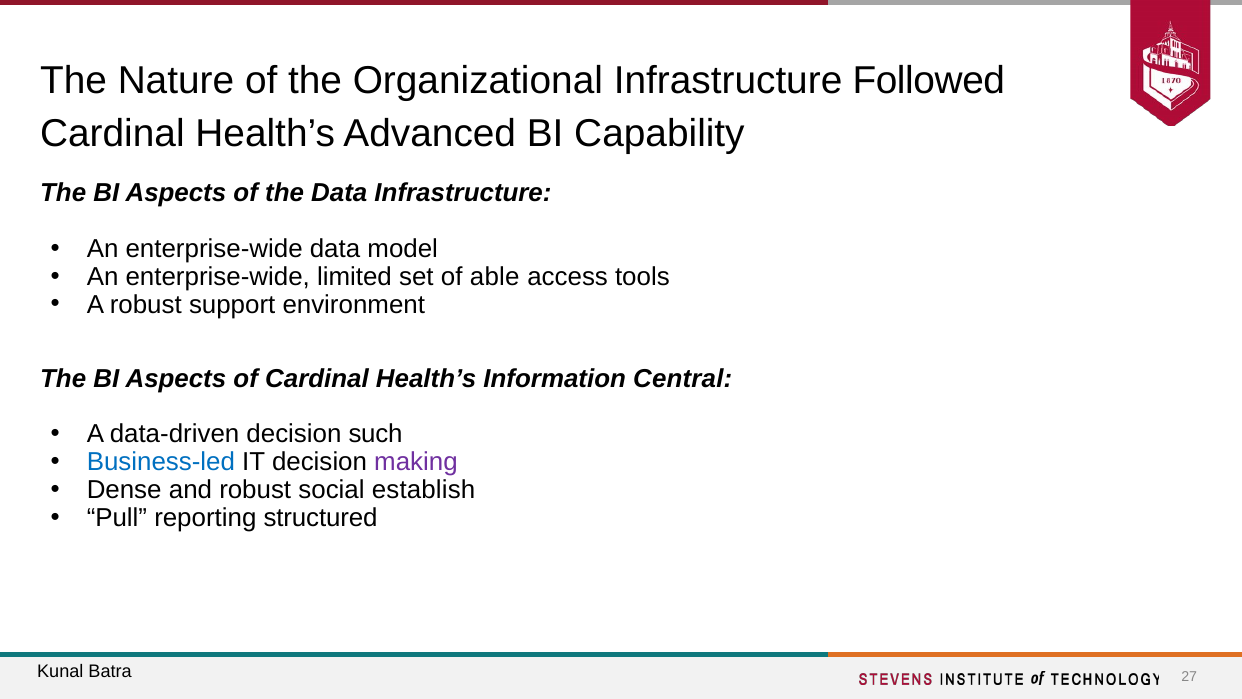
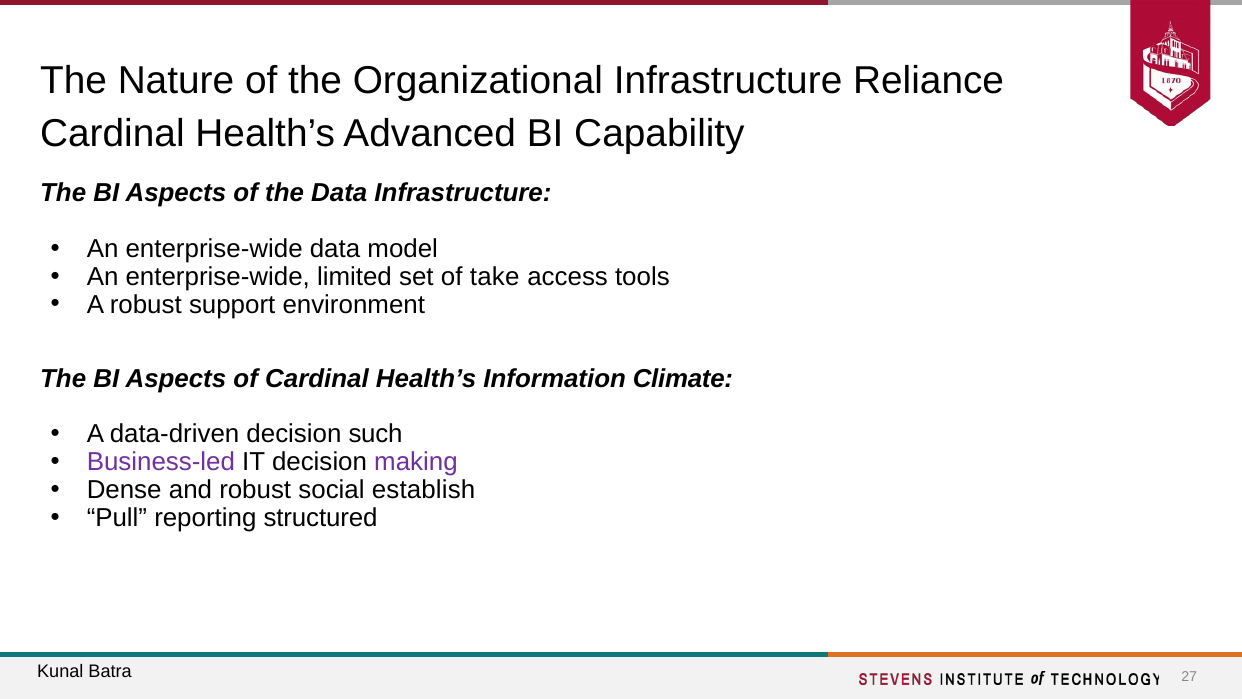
Followed: Followed -> Reliance
able: able -> take
Central: Central -> Climate
Business-led colour: blue -> purple
